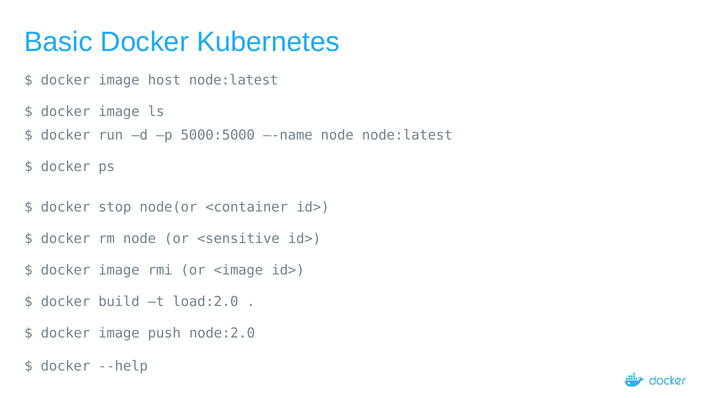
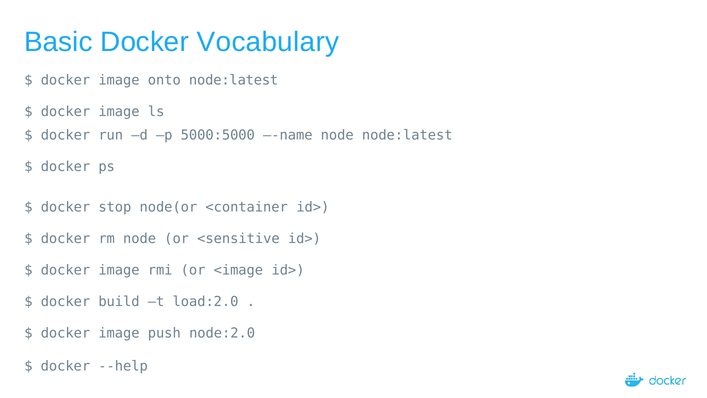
Kubernetes: Kubernetes -> Vocabulary
host: host -> onto
